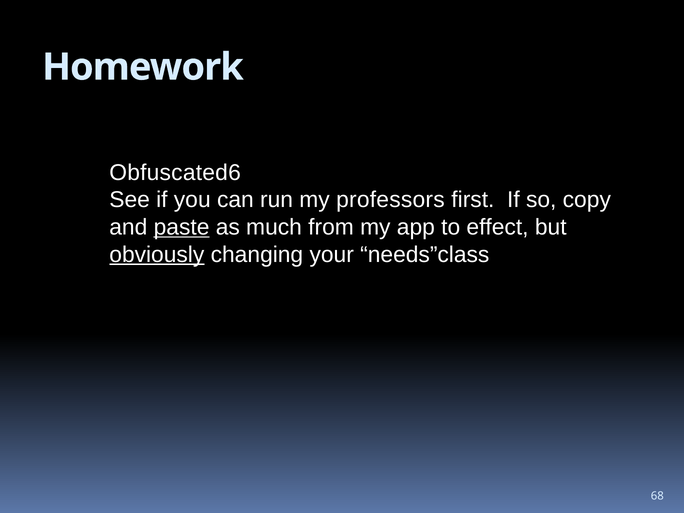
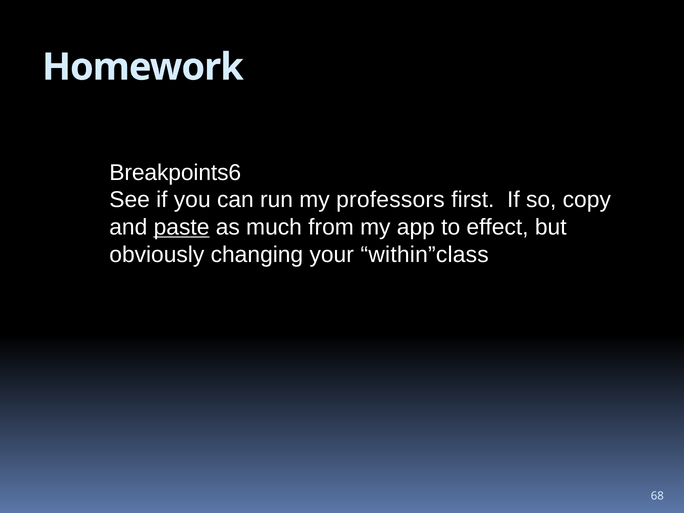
Obfuscated6: Obfuscated6 -> Breakpoints6
obviously underline: present -> none
needs”class: needs”class -> within”class
